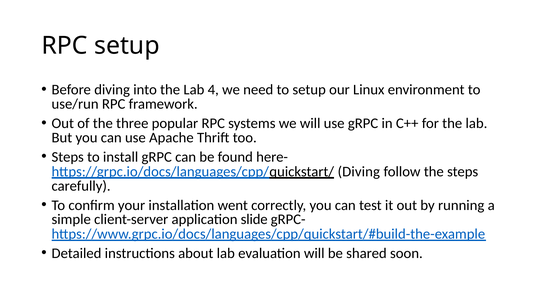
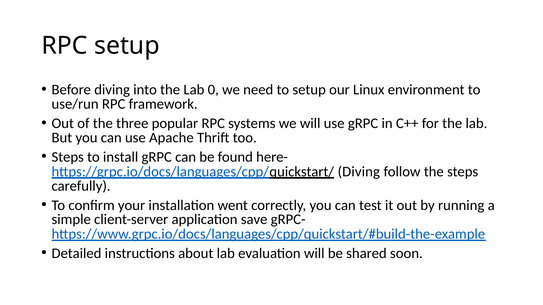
4: 4 -> 0
slide: slide -> save
